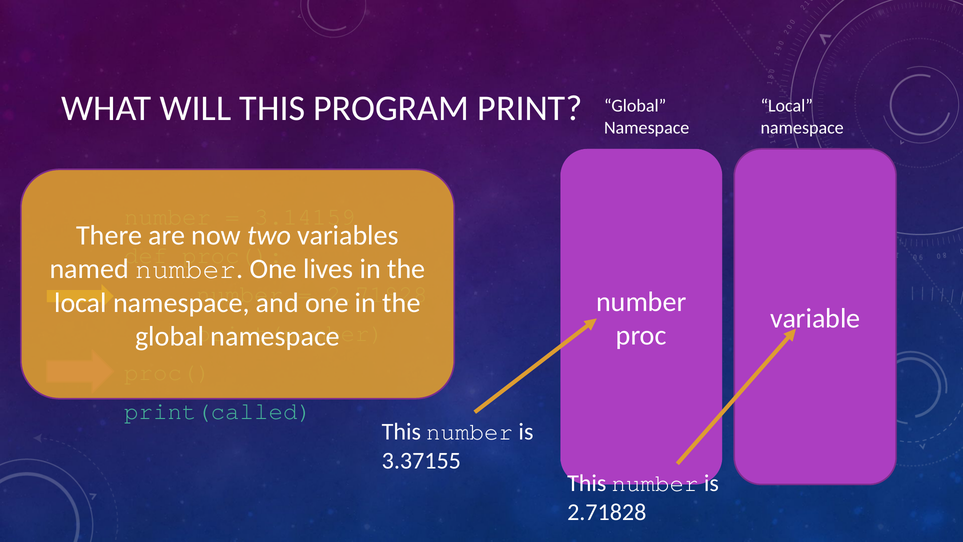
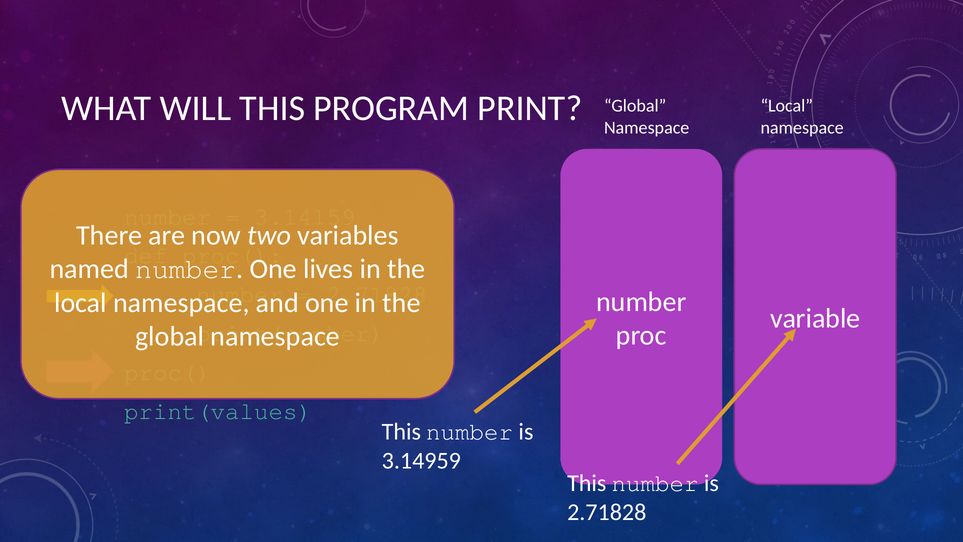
print(called: print(called -> print(values
3.37155: 3.37155 -> 3.14959
